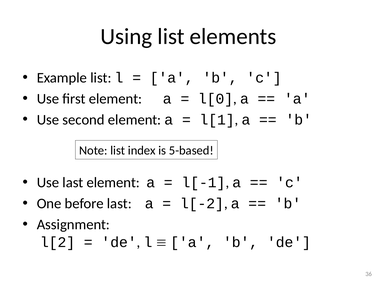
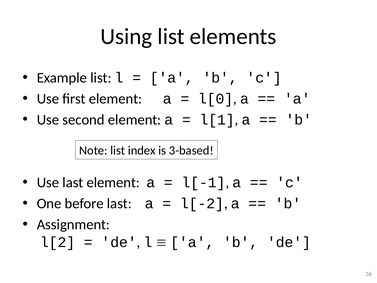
5-based: 5-based -> 3-based
